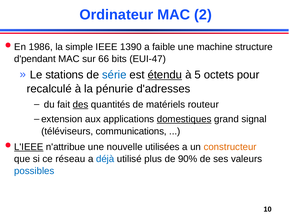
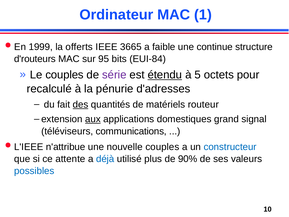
2: 2 -> 1
1986: 1986 -> 1999
simple: simple -> offerts
1390: 1390 -> 3665
machine: machine -> continue
d'pendant: d'pendant -> d'routeurs
66: 66 -> 95
EUI-47: EUI-47 -> EUI-84
Le stations: stations -> couples
série colour: blue -> purple
aux underline: none -> present
domestiques underline: present -> none
L'IEEE underline: present -> none
nouvelle utilisées: utilisées -> couples
constructeur colour: orange -> blue
réseau: réseau -> attente
